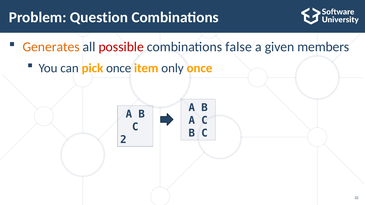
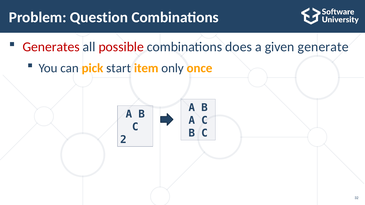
Generates colour: orange -> red
false: false -> does
members: members -> generate
pick once: once -> start
